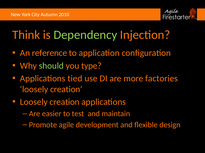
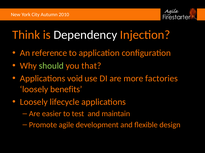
Dependency colour: light green -> white
type: type -> that
tied: tied -> void
creation at (66, 90): creation -> benefits
creation at (65, 102): creation -> lifecycle
